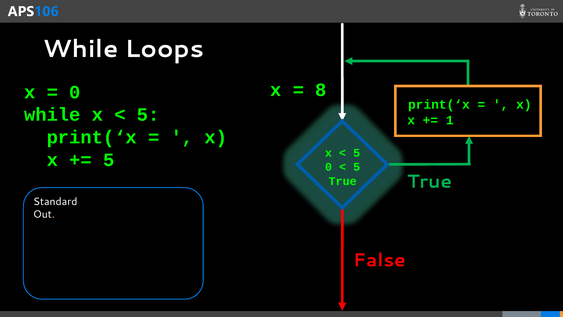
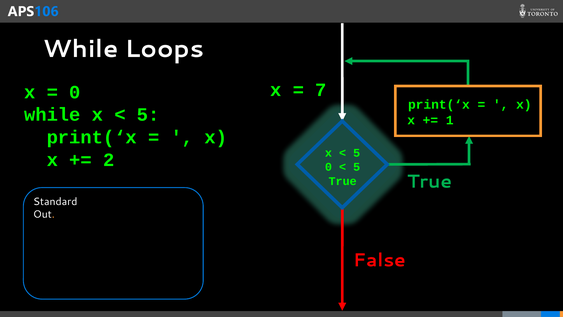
8: 8 -> 7
5 at (109, 160): 5 -> 2
